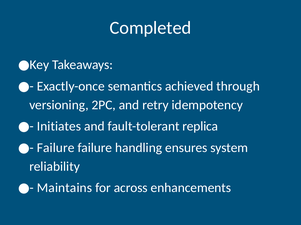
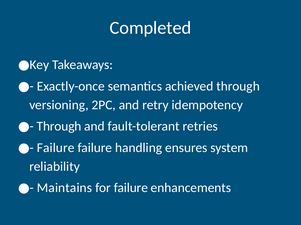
Initiates at (59, 127): Initiates -> Through
replica: replica -> retries
for across: across -> failure
